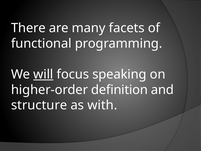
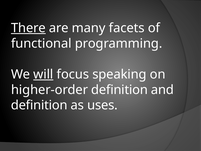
There underline: none -> present
structure at (39, 105): structure -> definition
with: with -> uses
